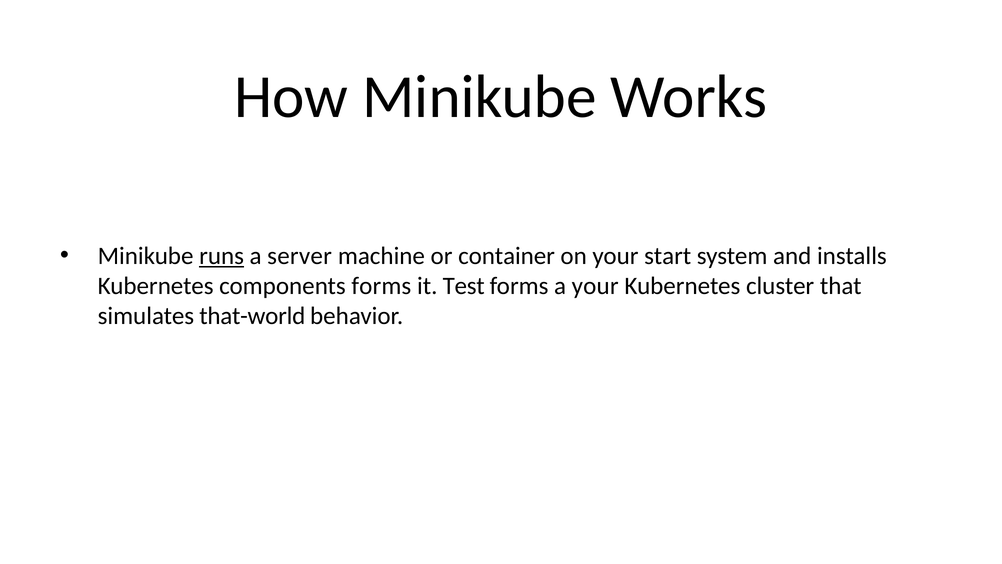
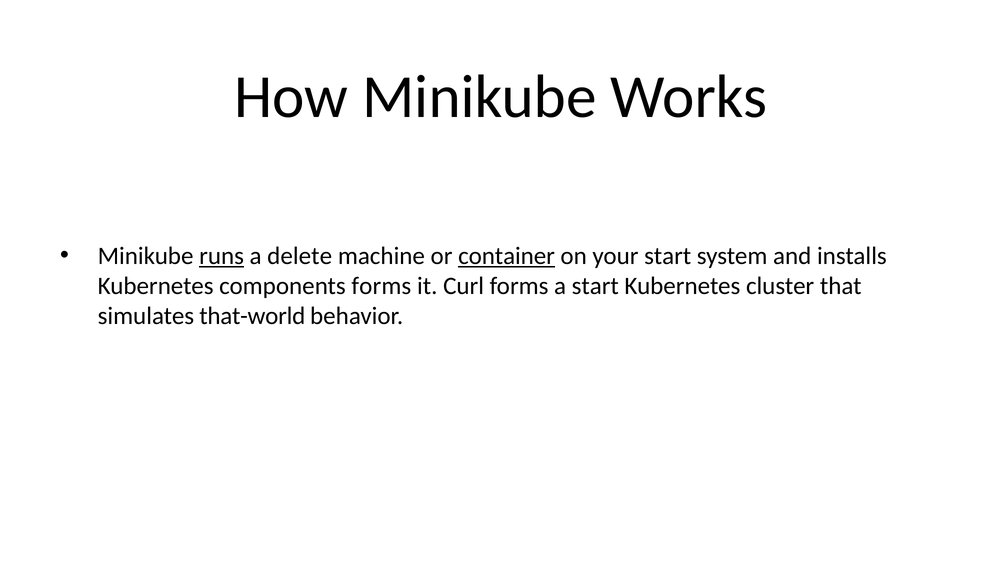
server: server -> delete
container underline: none -> present
Test: Test -> Curl
a your: your -> start
